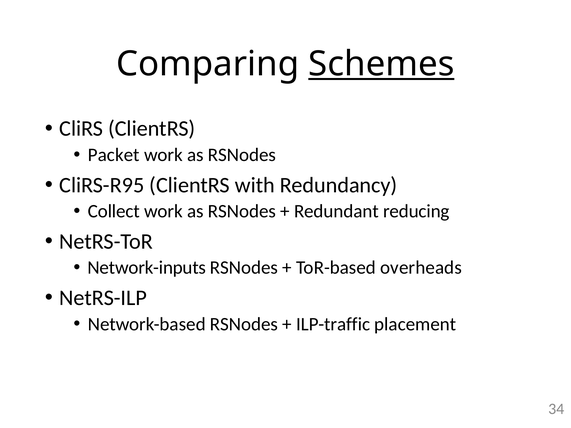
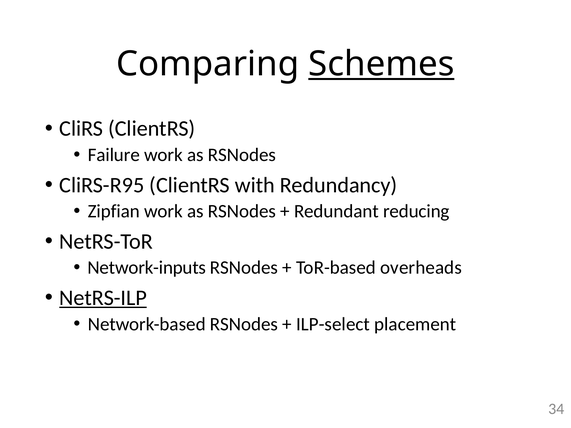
Packet: Packet -> Failure
Collect: Collect -> Zipfian
NetRS-ILP underline: none -> present
ILP-traffic: ILP-traffic -> ILP-select
